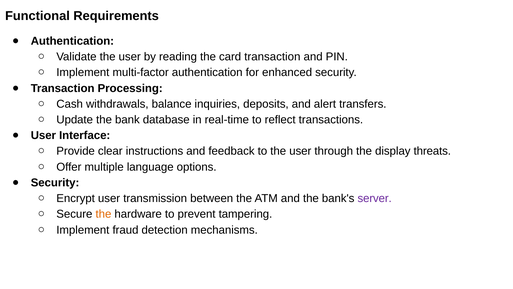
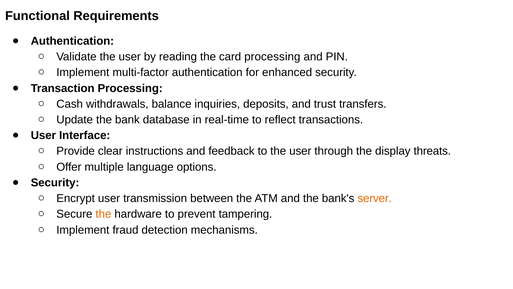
card transaction: transaction -> processing
alert: alert -> trust
server at (375, 198) colour: purple -> orange
